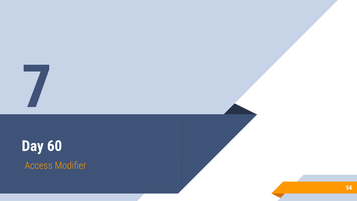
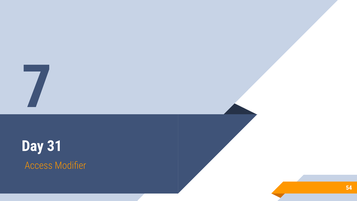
60: 60 -> 31
